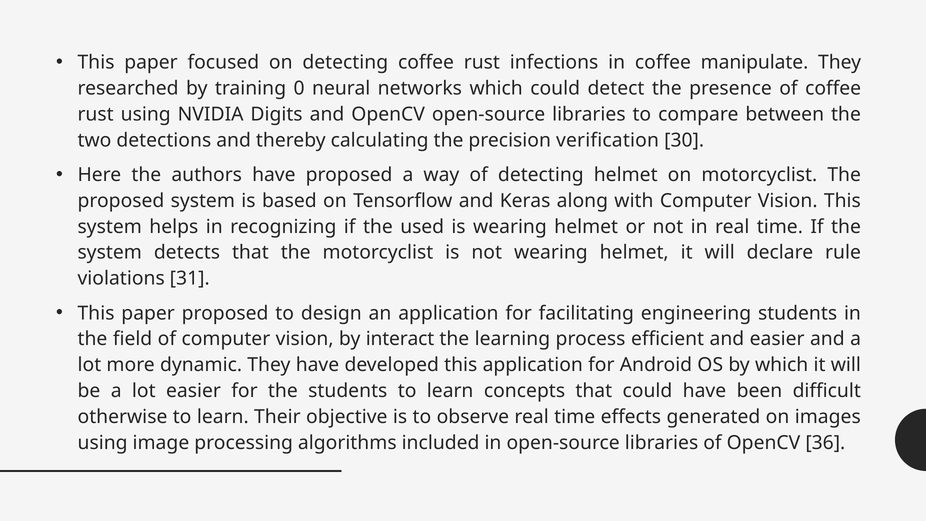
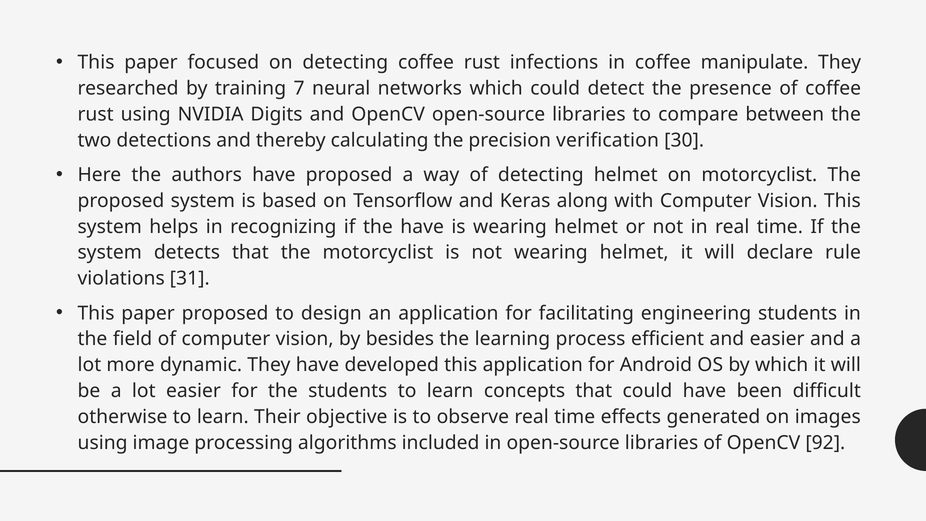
0: 0 -> 7
the used: used -> have
interact: interact -> besides
36: 36 -> 92
